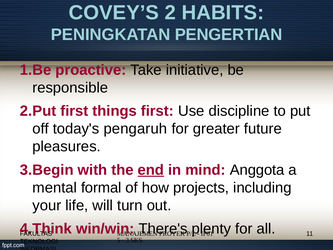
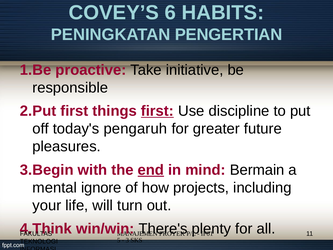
2: 2 -> 6
first at (157, 111) underline: none -> present
Anggota: Anggota -> Bermain
formal: formal -> ignore
